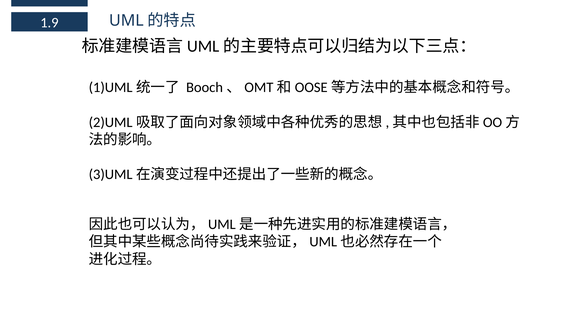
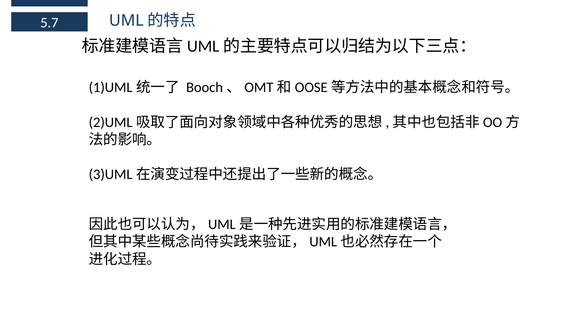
1.9: 1.9 -> 5.7
